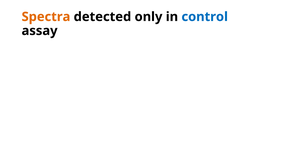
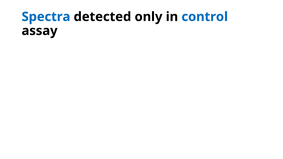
Spectra colour: orange -> blue
